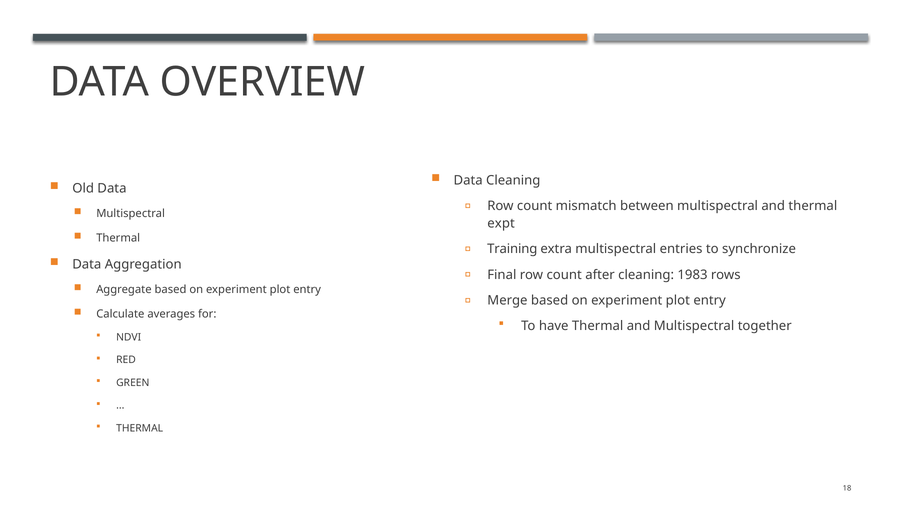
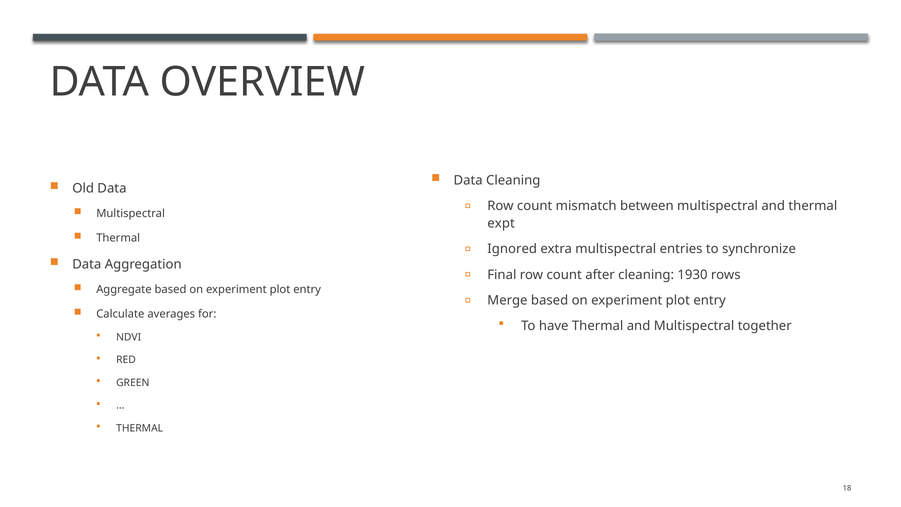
Training: Training -> Ignored
1983: 1983 -> 1930
